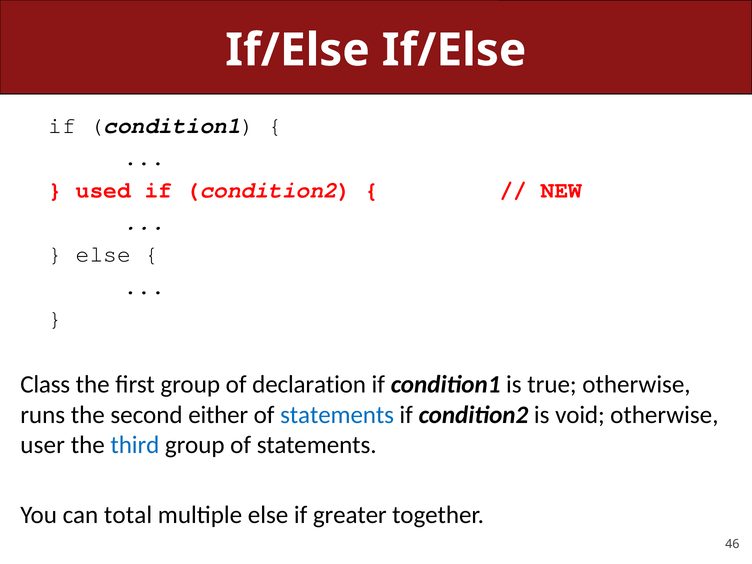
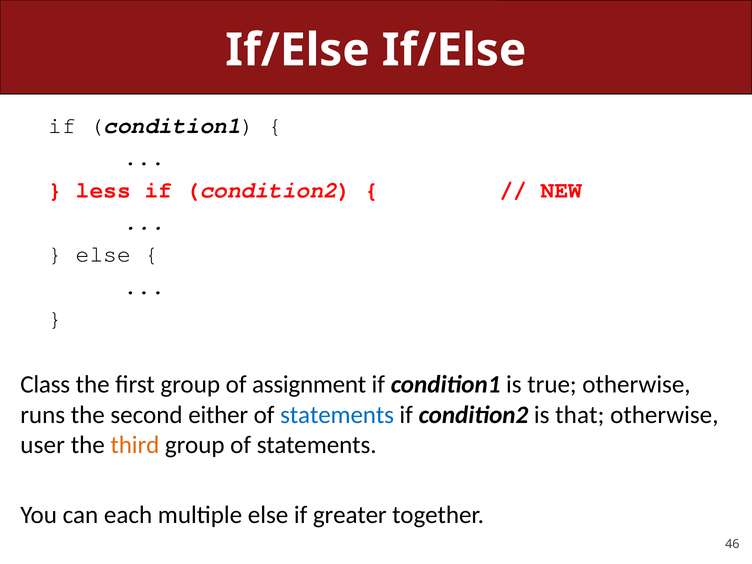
used: used -> less
declaration: declaration -> assignment
void: void -> that
third colour: blue -> orange
total: total -> each
